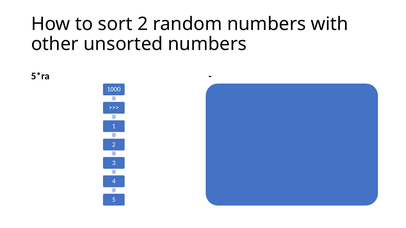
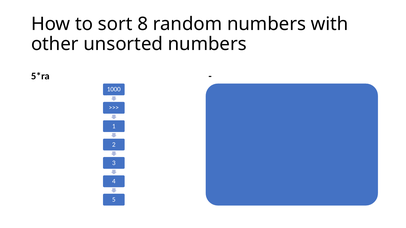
sort 2: 2 -> 8
